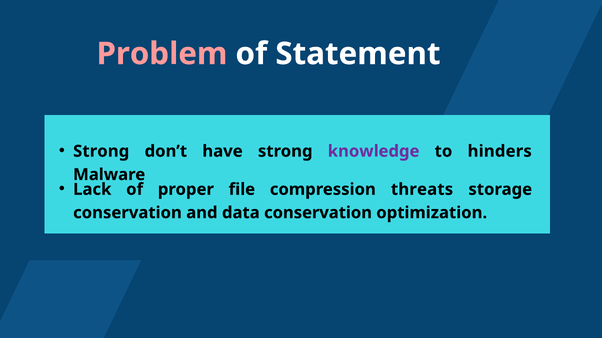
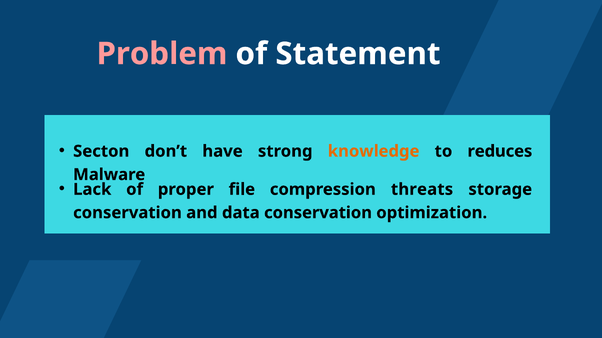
Strong at (101, 152): Strong -> Secton
knowledge colour: purple -> orange
hinders: hinders -> reduces
